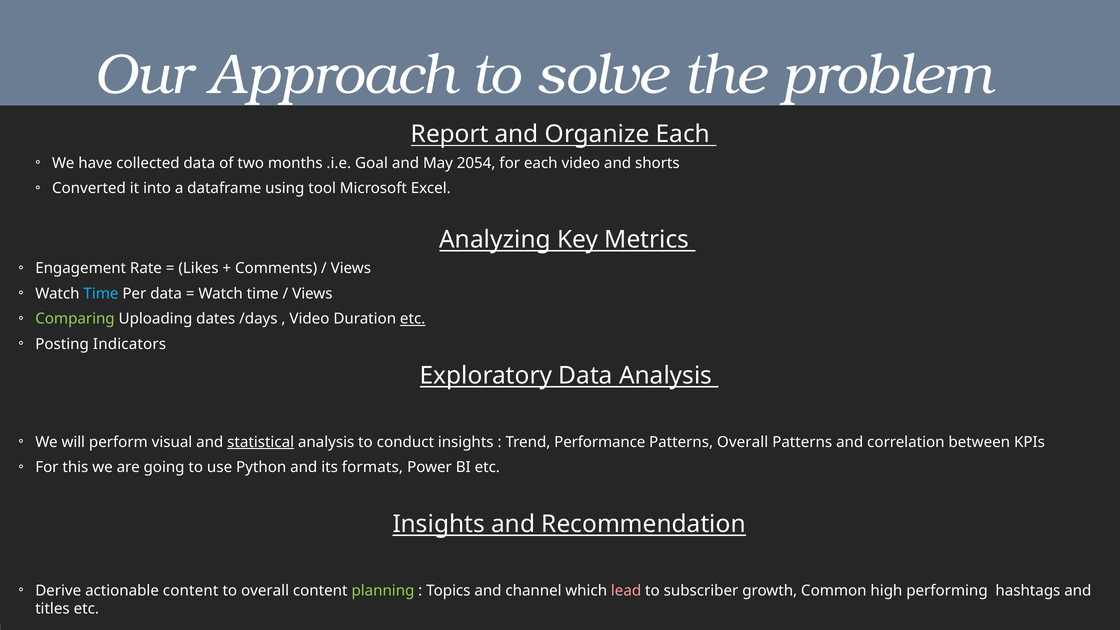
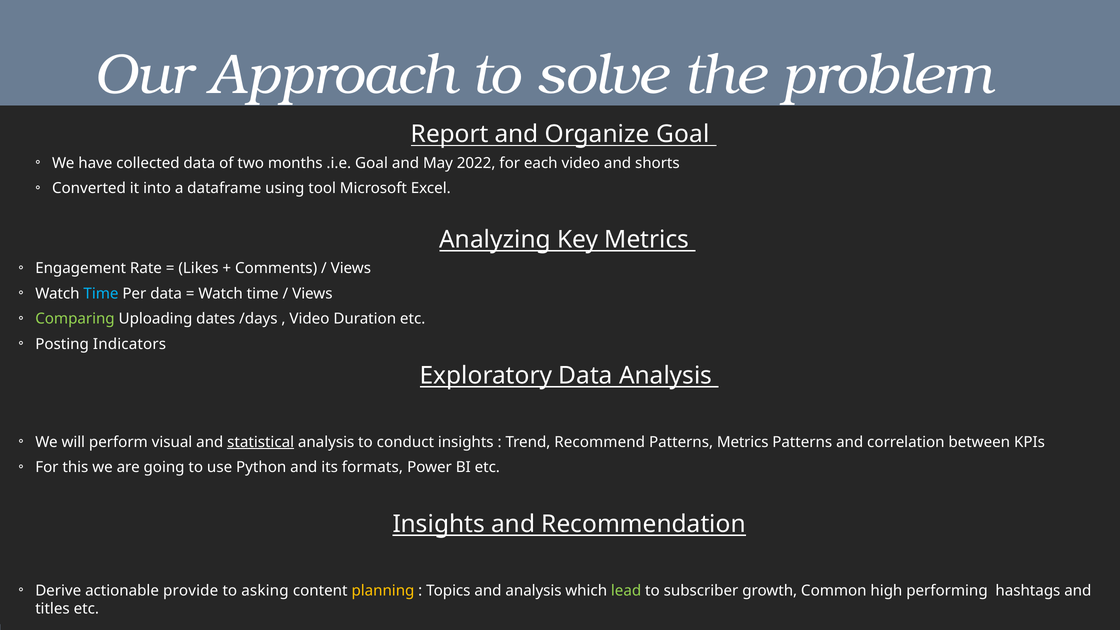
Organize Each: Each -> Goal
2054: 2054 -> 2022
etc at (413, 319) underline: present -> none
Performance: Performance -> Recommend
Patterns Overall: Overall -> Metrics
actionable content: content -> provide
to overall: overall -> asking
planning colour: light green -> yellow
and channel: channel -> analysis
lead colour: pink -> light green
